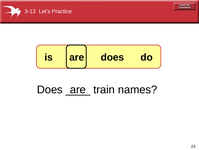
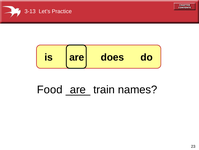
Does at (50, 89): Does -> Food
